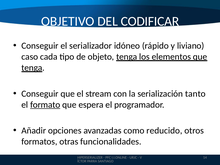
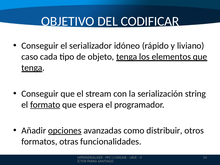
tanto: tanto -> string
opciones underline: none -> present
reducido: reducido -> distribuir
